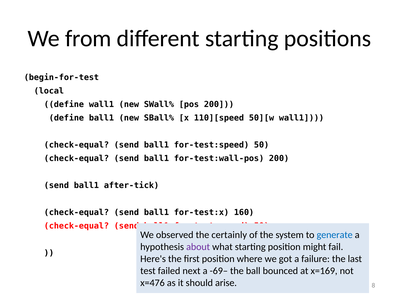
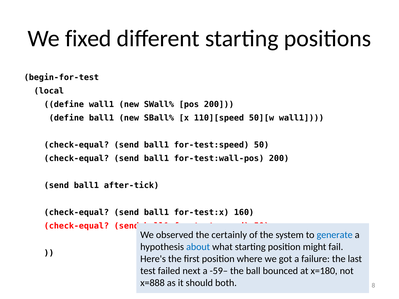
from: from -> fixed
about colour: purple -> blue
-69–: -69– -> -59–
x=169: x=169 -> x=180
x=476: x=476 -> x=888
arise: arise -> both
